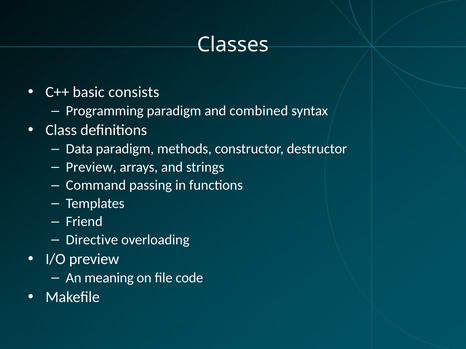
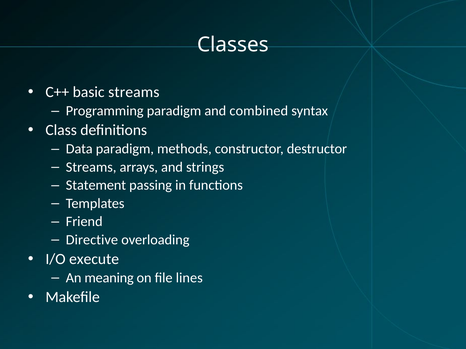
basic consists: consists -> streams
Preview at (91, 167): Preview -> Streams
Command: Command -> Statement
I/O preview: preview -> execute
code: code -> lines
